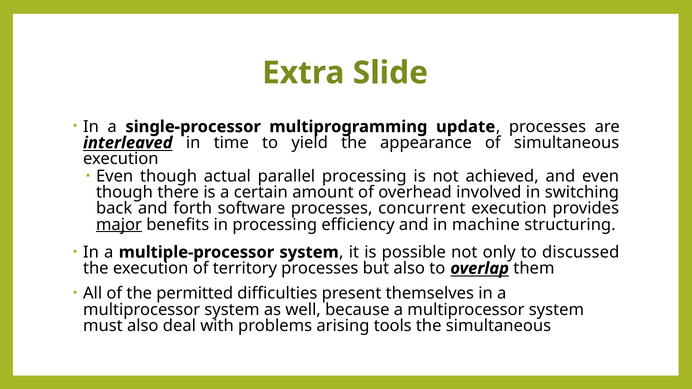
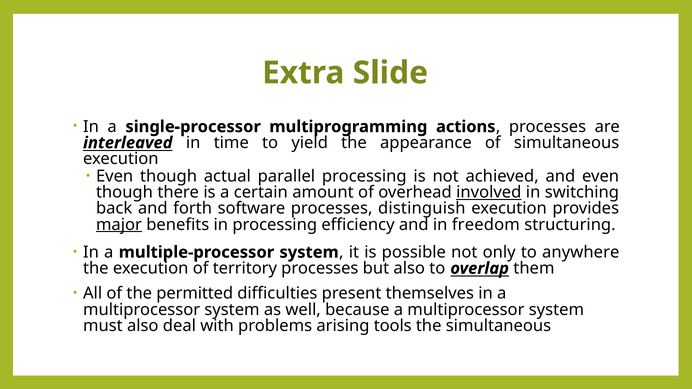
update: update -> actions
involved underline: none -> present
concurrent: concurrent -> distinguish
machine: machine -> freedom
discussed: discussed -> anywhere
